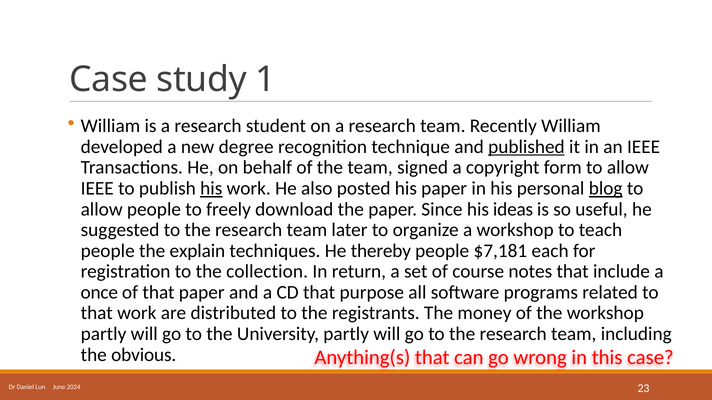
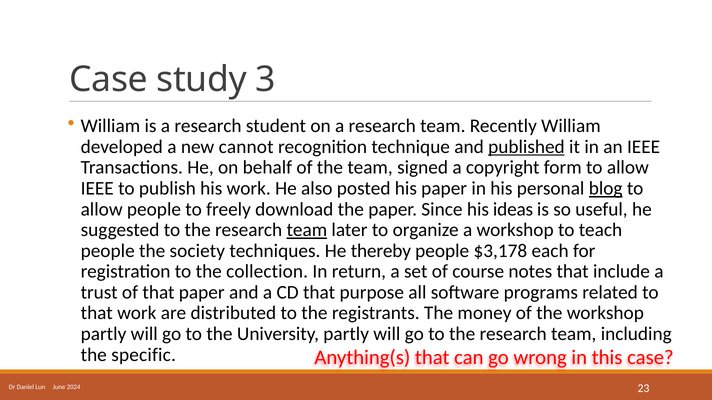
1: 1 -> 3
degree: degree -> cannot
his at (211, 189) underline: present -> none
team at (307, 230) underline: none -> present
explain: explain -> society
$7,181: $7,181 -> $3,178
once: once -> trust
obvious: obvious -> specific
